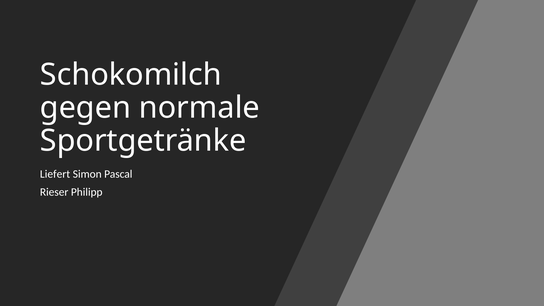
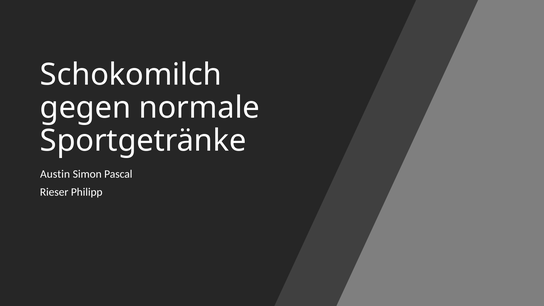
Liefert: Liefert -> Austin
